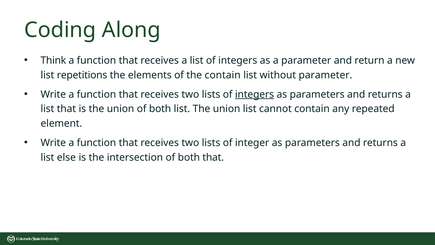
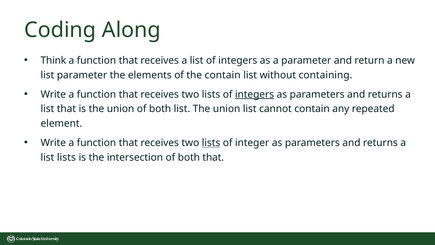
list repetitions: repetitions -> parameter
without parameter: parameter -> containing
lists at (211, 143) underline: none -> present
list else: else -> lists
